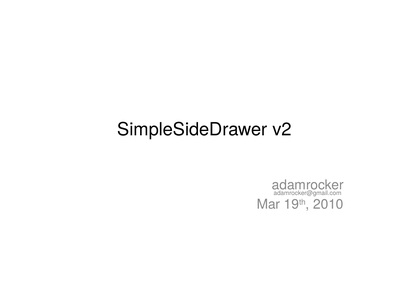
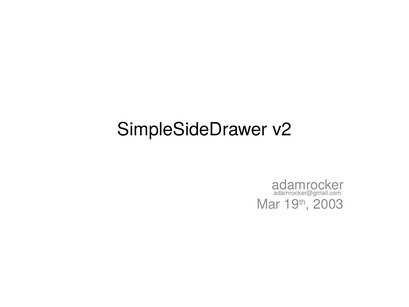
2010: 2010 -> 2003
